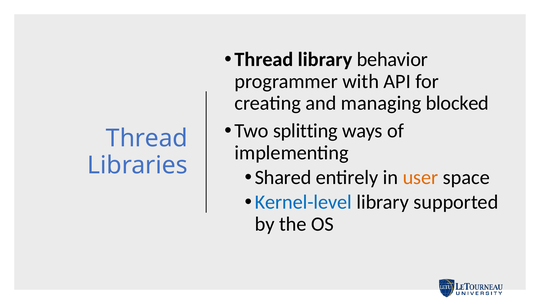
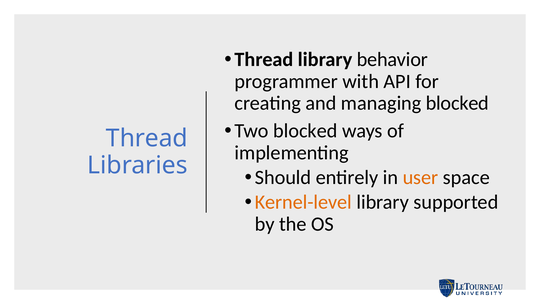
Two splitting: splitting -> blocked
Shared: Shared -> Should
Kernel-level colour: blue -> orange
